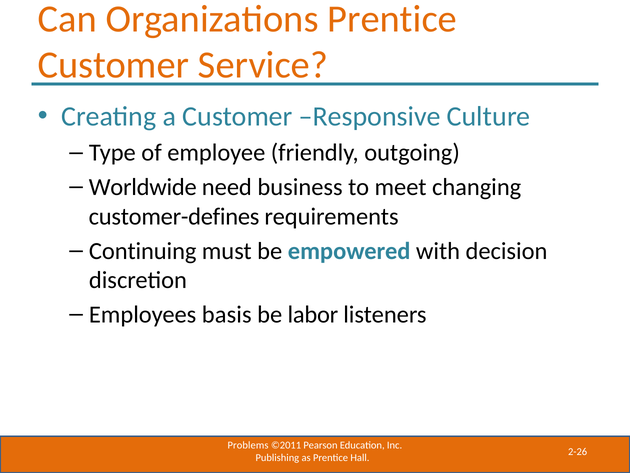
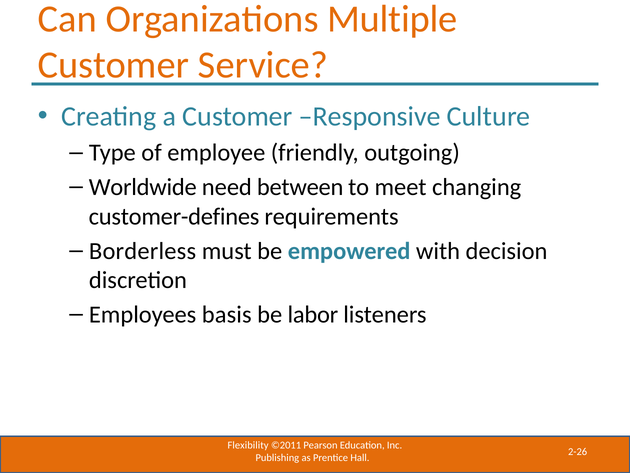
Organizations Prentice: Prentice -> Multiple
business: business -> between
Continuing: Continuing -> Borderless
Problems: Problems -> Flexibility
